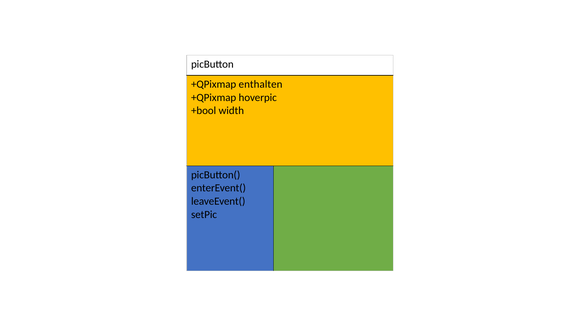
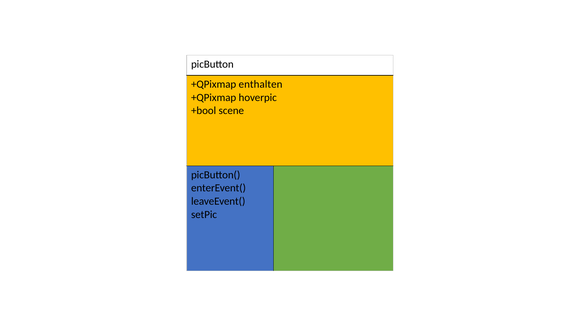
width: width -> scene
